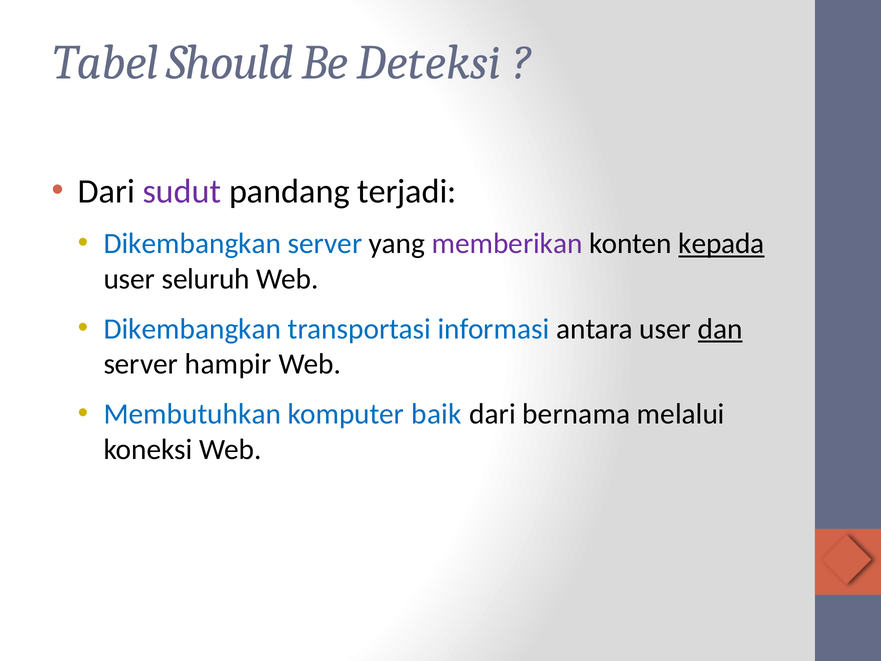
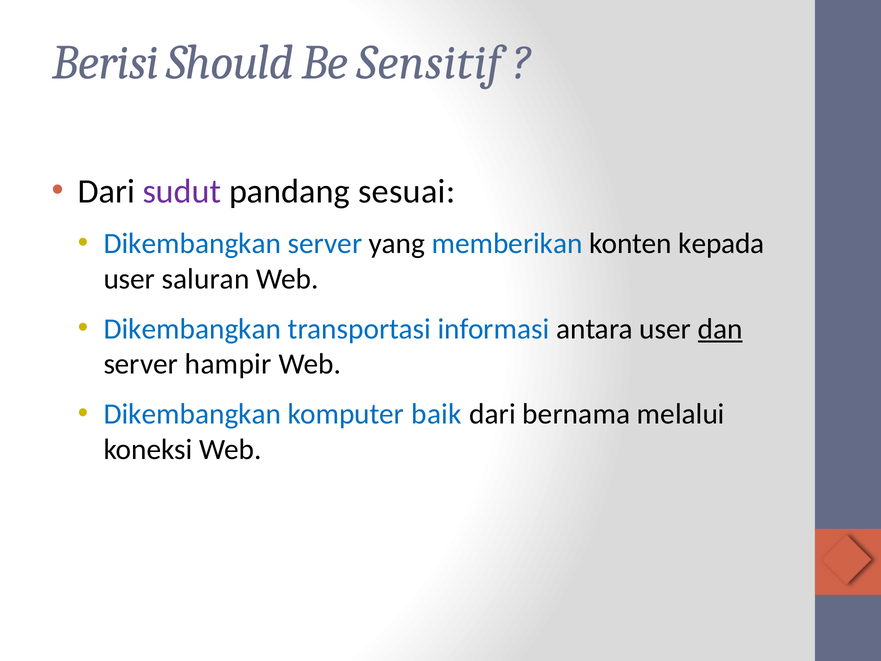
Tabel: Tabel -> Berisi
Deteksi: Deteksi -> Sensitif
terjadi: terjadi -> sesuai
memberikan colour: purple -> blue
kepada underline: present -> none
seluruh: seluruh -> saluran
Membutuhkan at (192, 414): Membutuhkan -> Dikembangkan
